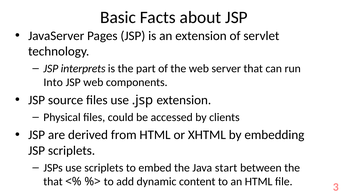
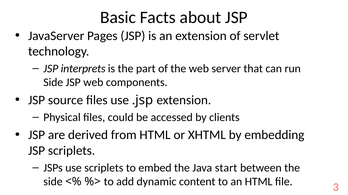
Into at (53, 83): Into -> Side
that at (53, 182): that -> side
